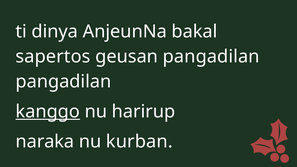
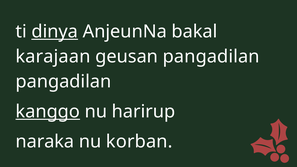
dinya underline: none -> present
sapertos: sapertos -> karajaan
kurban: kurban -> korban
